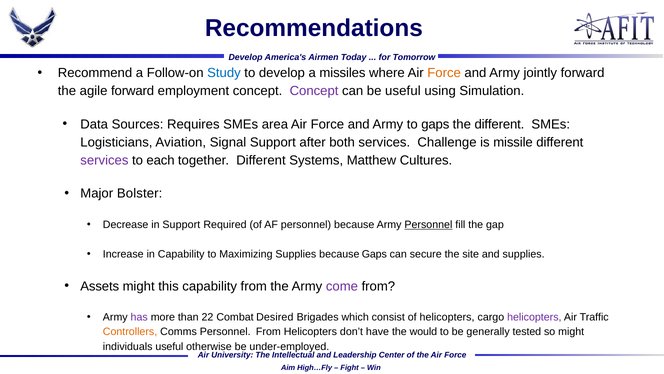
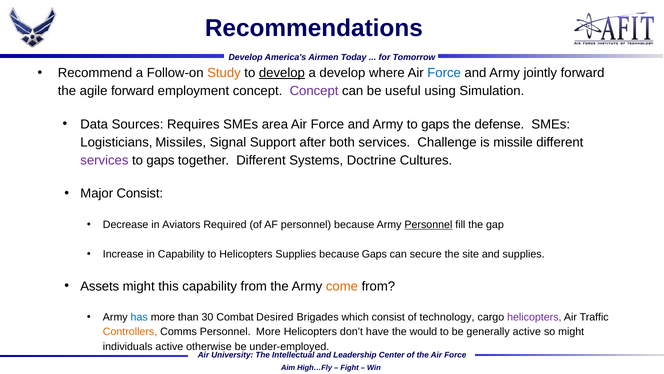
Study colour: blue -> orange
develop at (282, 73) underline: none -> present
a missiles: missiles -> develop
Force at (444, 73) colour: orange -> blue
the different: different -> defense
Aviation: Aviation -> Missiles
each at (161, 160): each -> gaps
Matthew: Matthew -> Doctrine
Major Bolster: Bolster -> Consist
in Support: Support -> Aviators
to Maximizing: Maximizing -> Helicopters
come colour: purple -> orange
has colour: purple -> blue
22: 22 -> 30
of helicopters: helicopters -> technology
Personnel From: From -> More
generally tested: tested -> active
individuals useful: useful -> active
